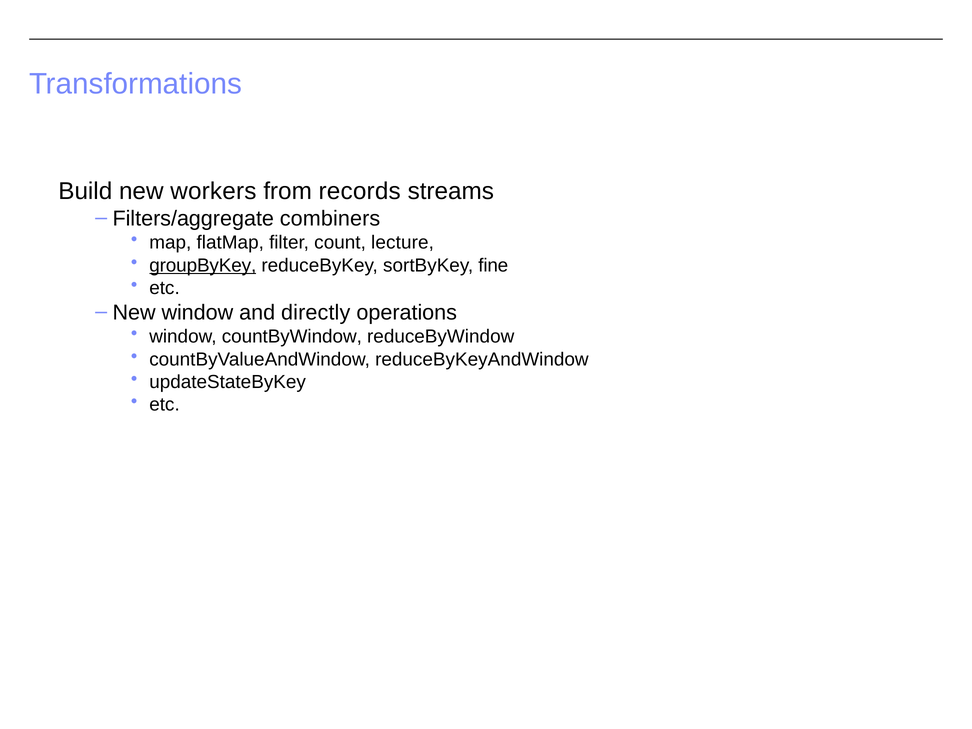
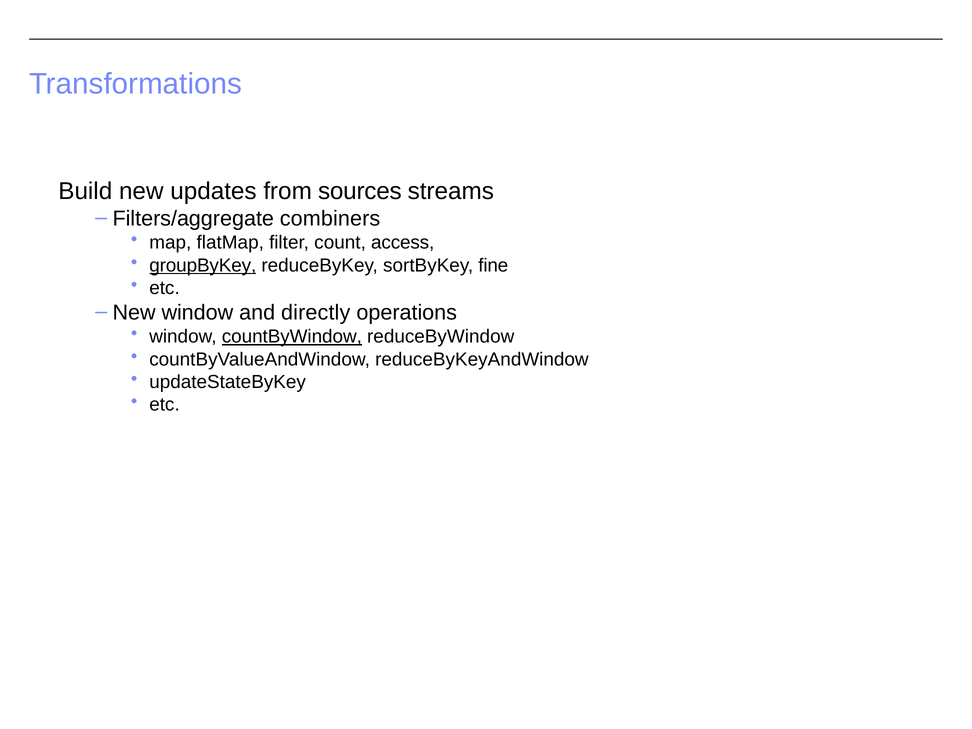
workers: workers -> updates
records: records -> sources
lecture: lecture -> access
countByWindow underline: none -> present
